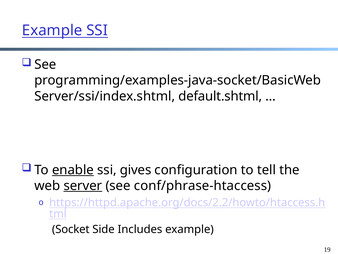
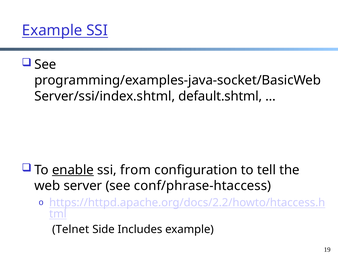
gives: gives -> from
server underline: present -> none
Socket: Socket -> Telnet
